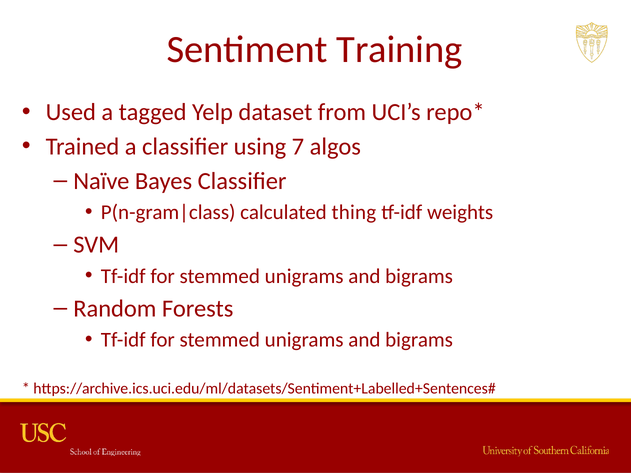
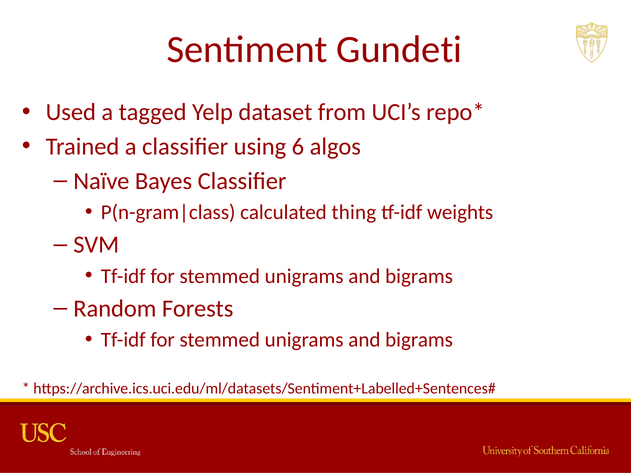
Training: Training -> Gundeti
7: 7 -> 6
